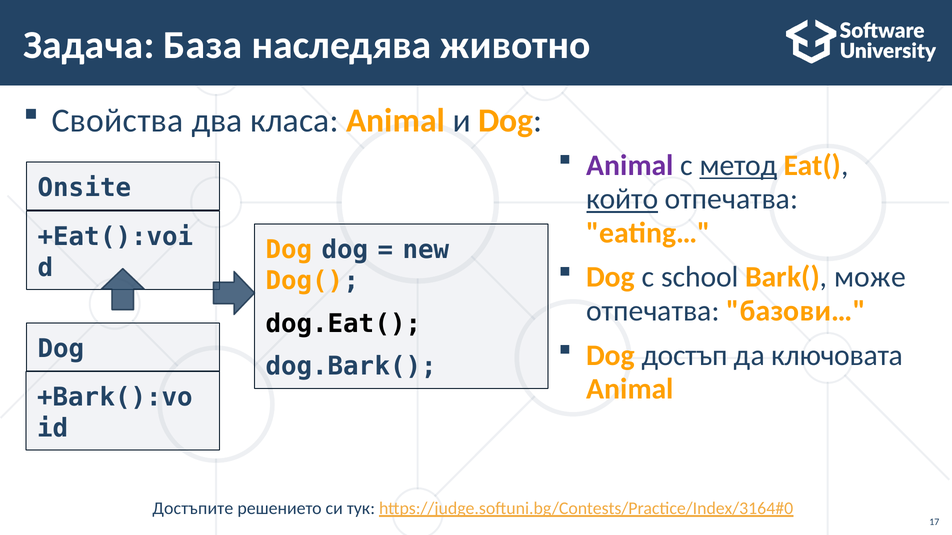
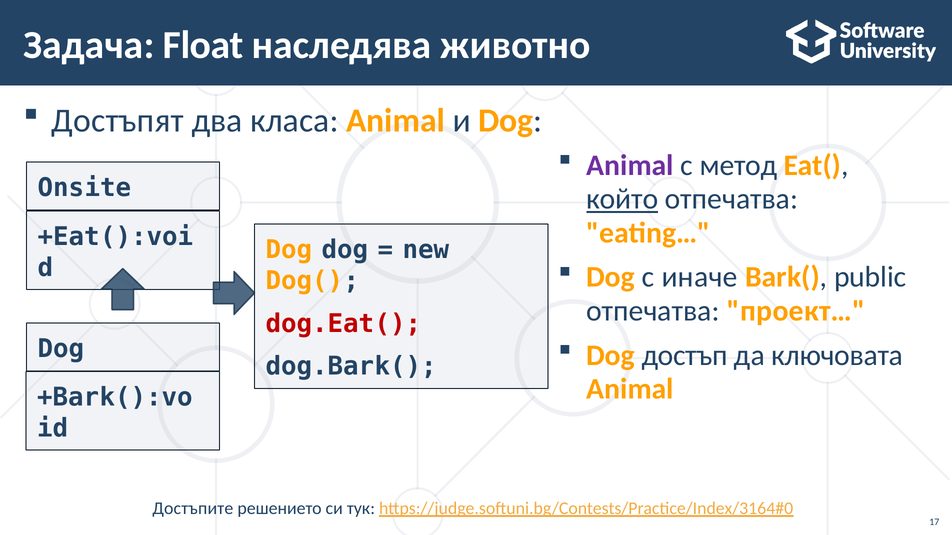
База: База -> Float
Свойства: Свойства -> Достъпят
метод underline: present -> none
school: school -> иначе
може: може -> public
базови…: базови… -> проект…
dog.Eat( colour: black -> red
